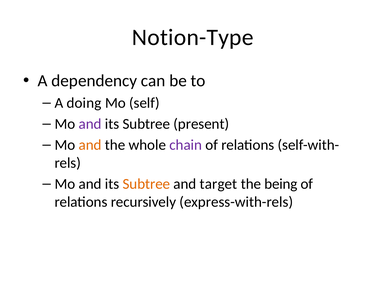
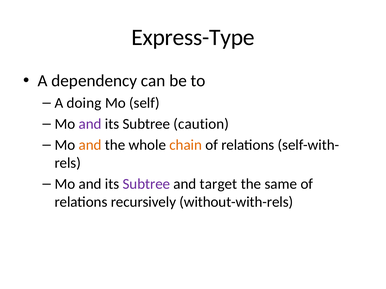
Notion-Type: Notion-Type -> Express-Type
present: present -> caution
chain colour: purple -> orange
Subtree at (146, 184) colour: orange -> purple
being: being -> same
express-with-rels: express-with-rels -> without-with-rels
